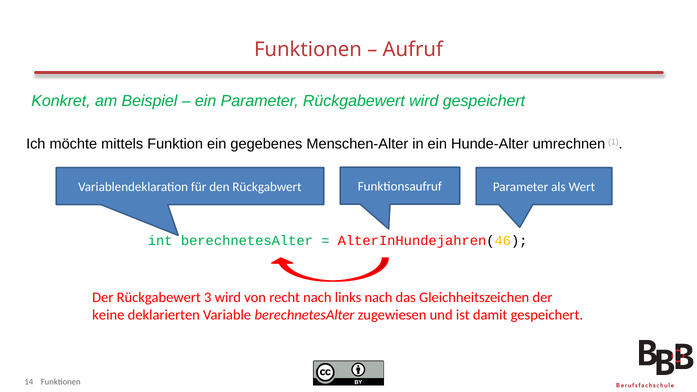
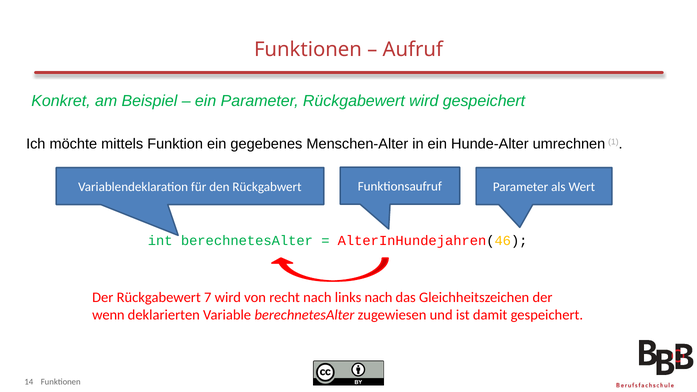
3: 3 -> 7
keine: keine -> wenn
